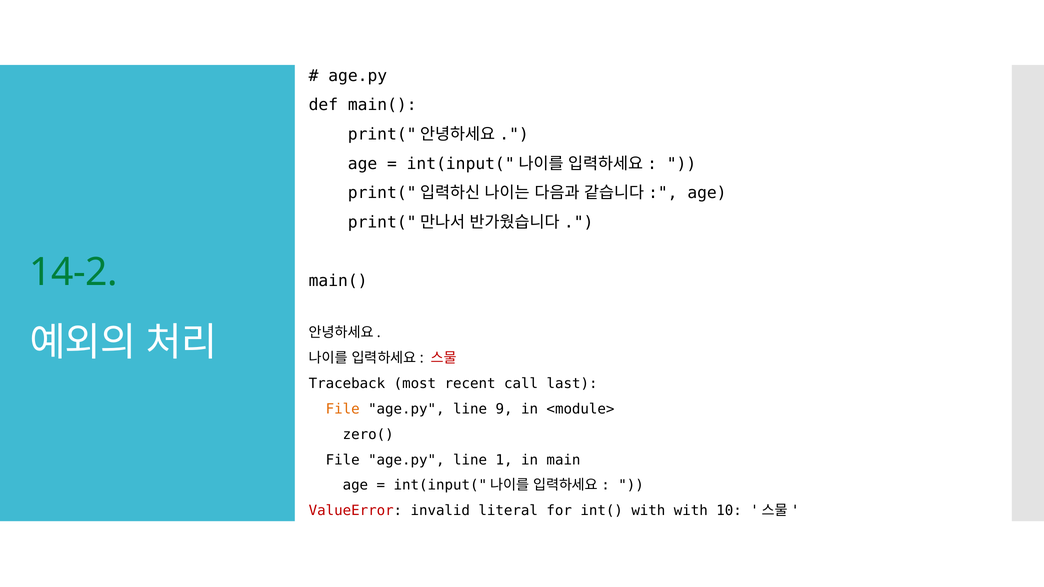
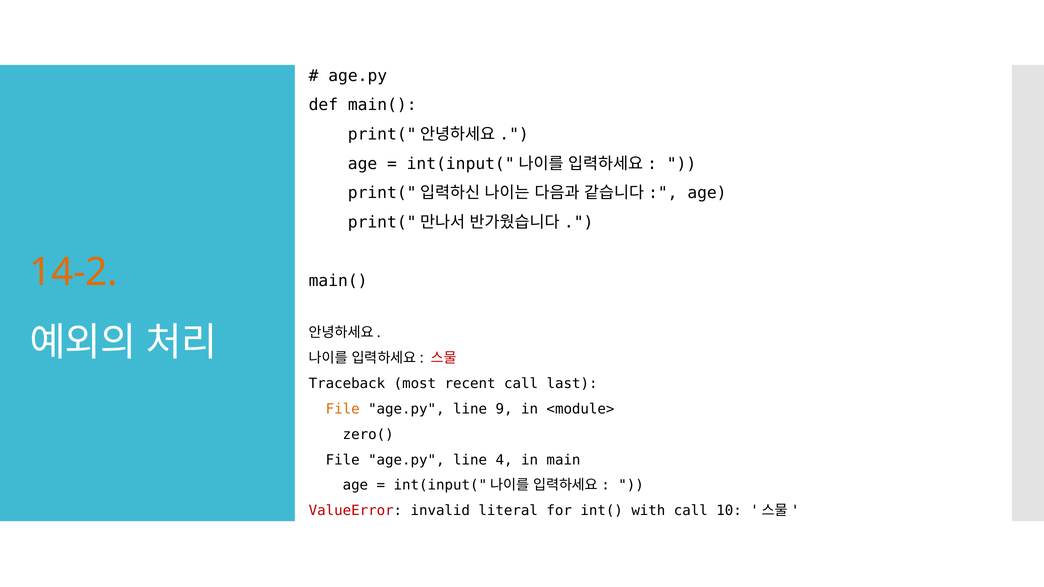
14-2 colour: green -> orange
1: 1 -> 4
with with: with -> call
